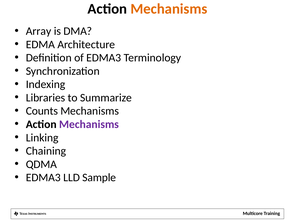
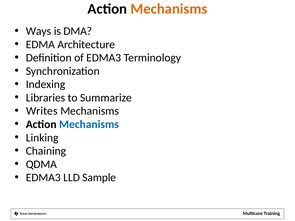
Array: Array -> Ways
Counts: Counts -> Writes
Mechanisms at (89, 124) colour: purple -> blue
